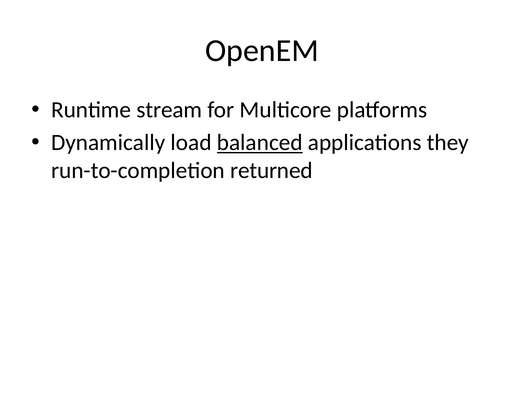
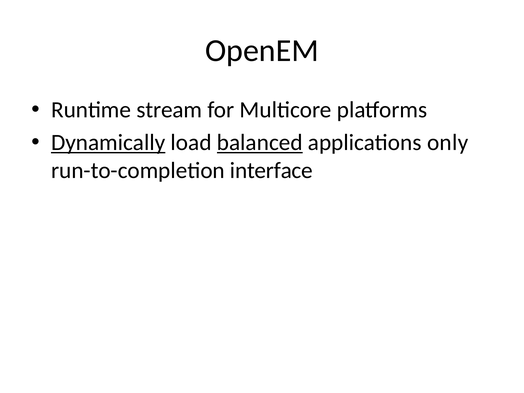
Dynamically underline: none -> present
they: they -> only
returned: returned -> interface
